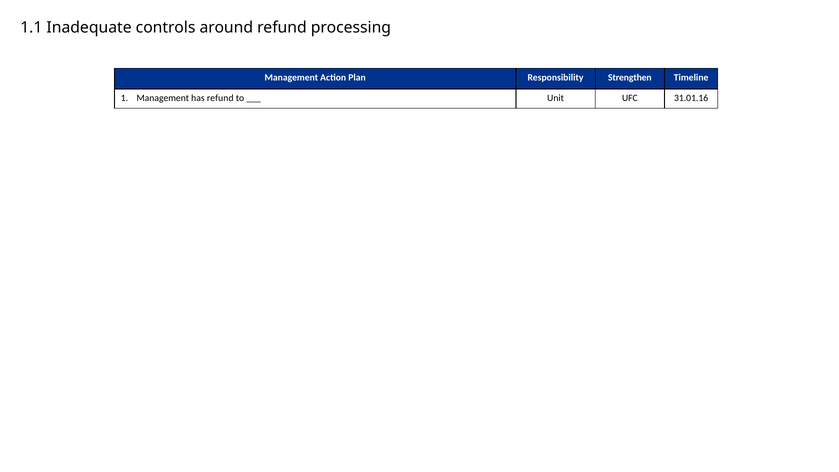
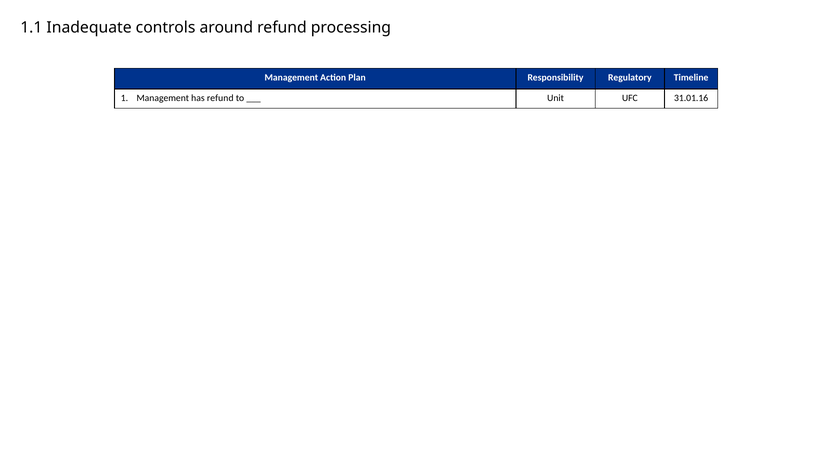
Strengthen: Strengthen -> Regulatory
